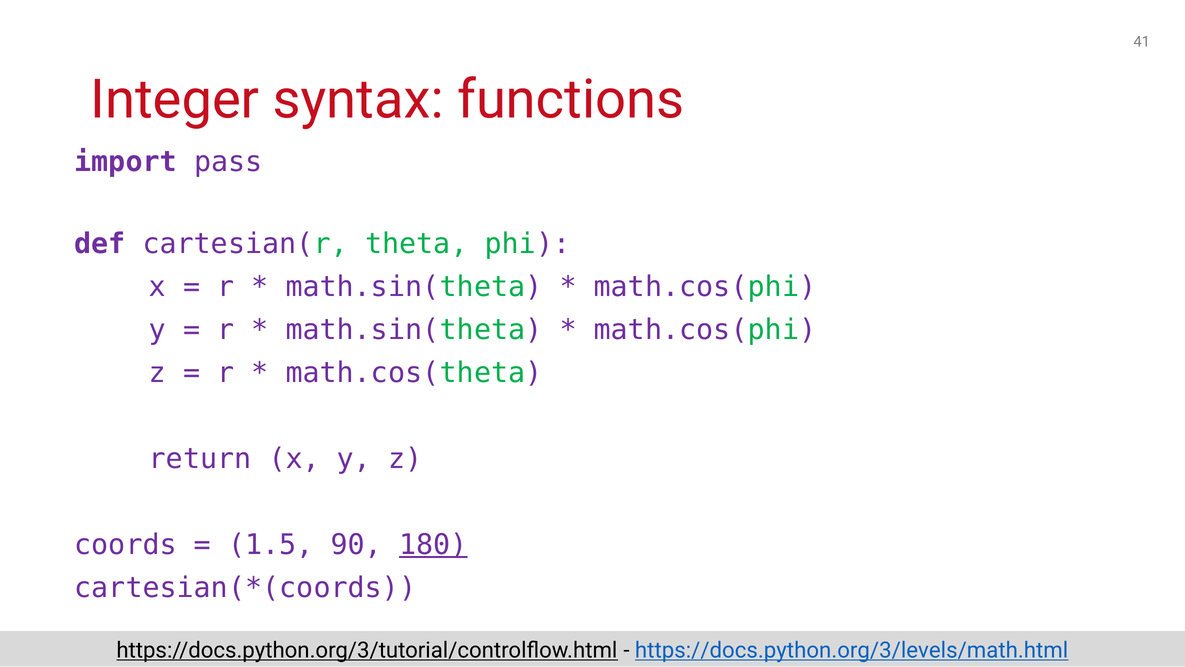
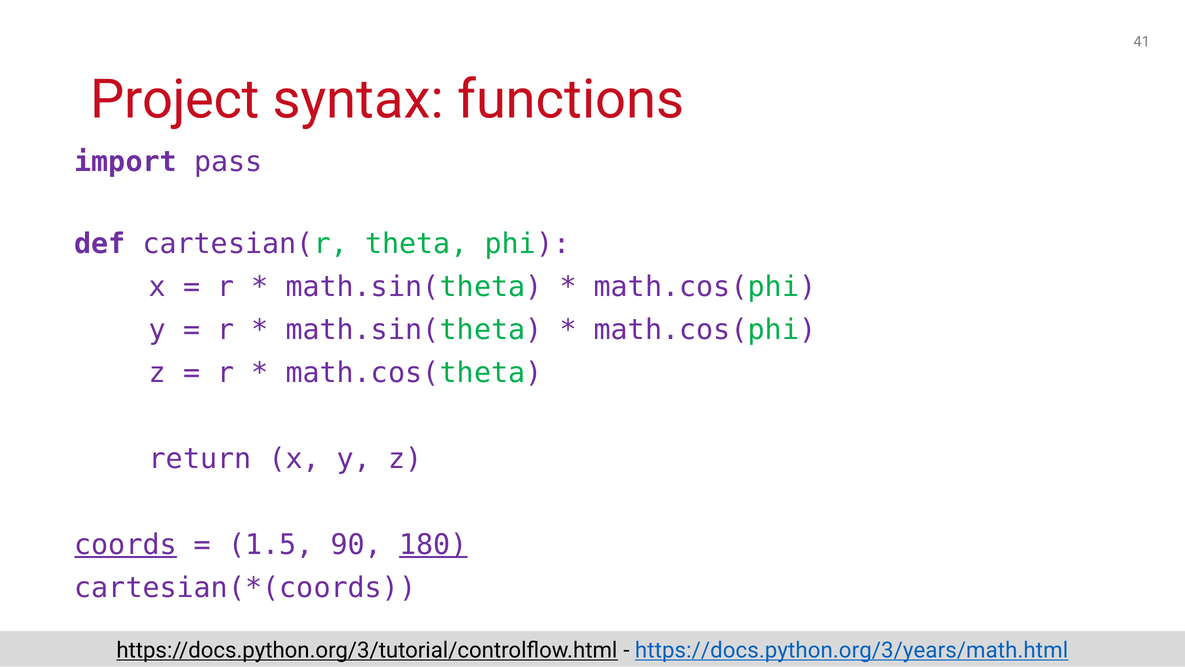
Integer: Integer -> Project
coords underline: none -> present
https://docs.python.org/3/levels/math.html: https://docs.python.org/3/levels/math.html -> https://docs.python.org/3/years/math.html
